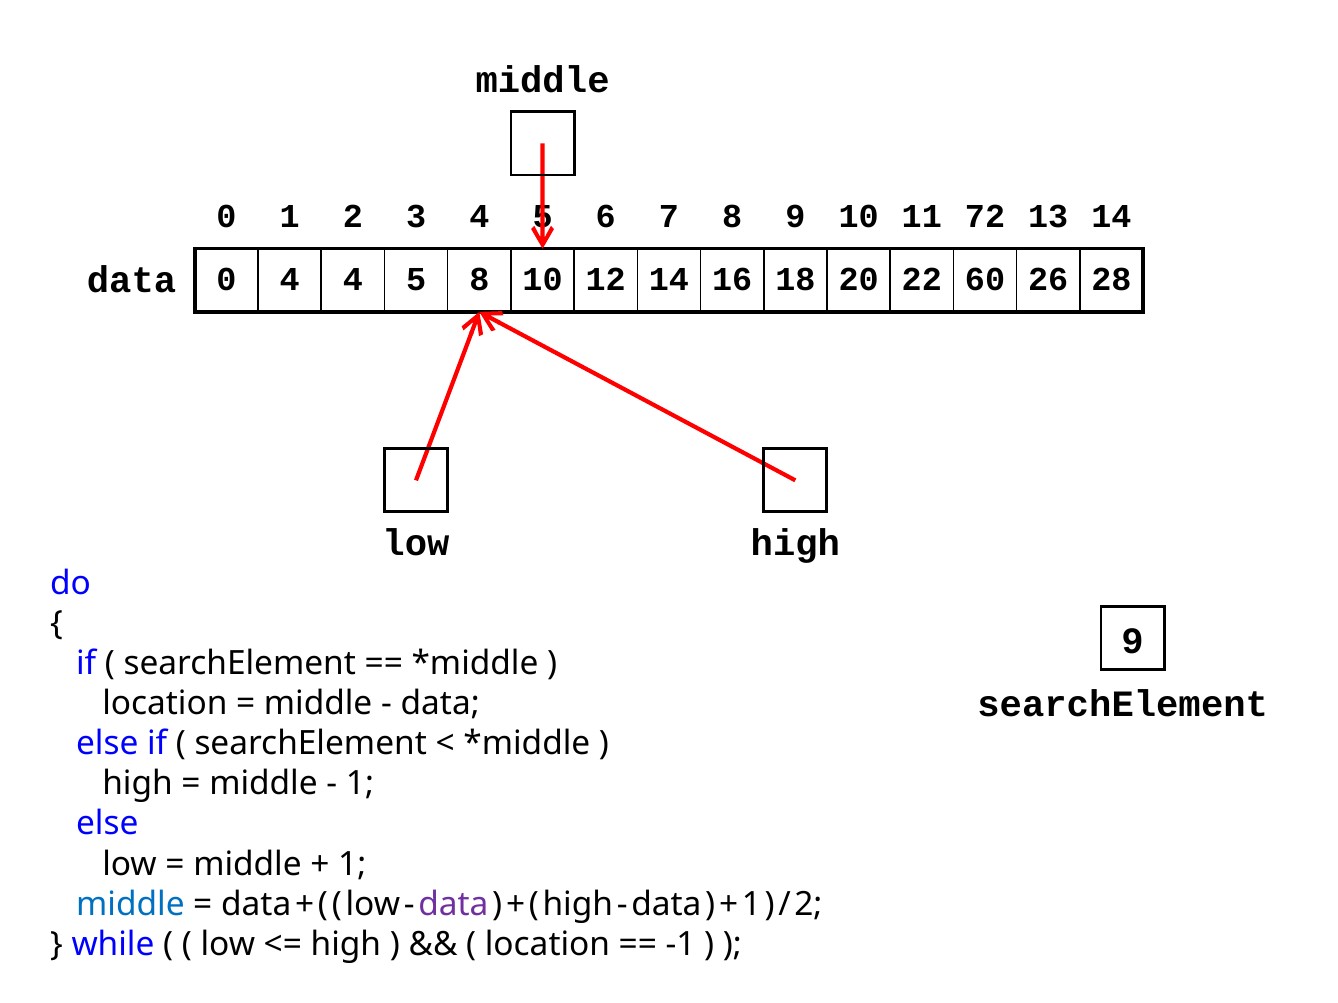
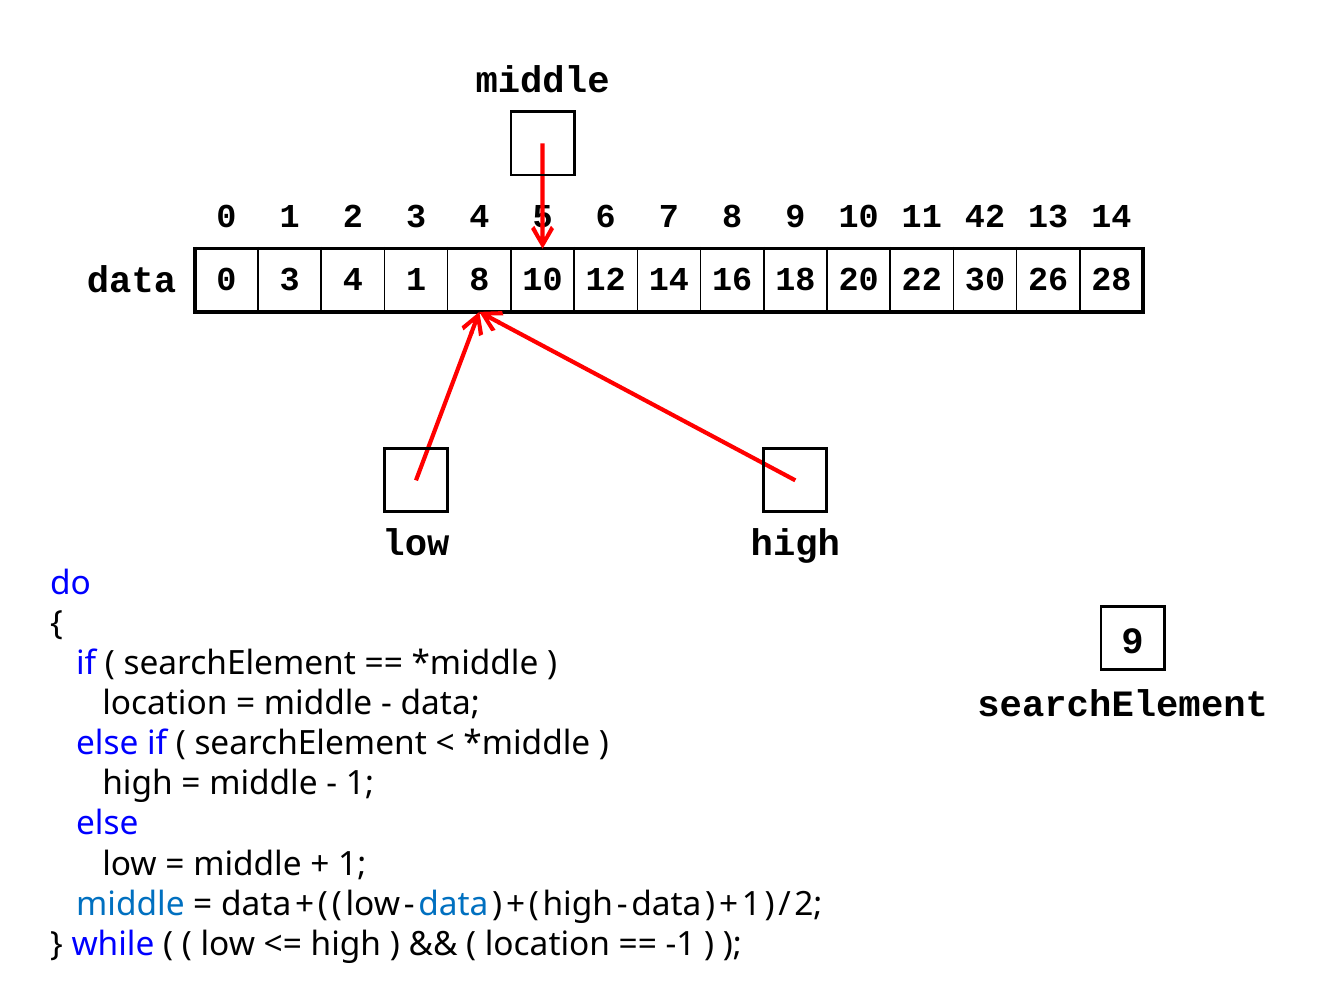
72: 72 -> 42
0 4: 4 -> 3
5 at (416, 280): 5 -> 1
60: 60 -> 30
data at (453, 905) colour: purple -> blue
